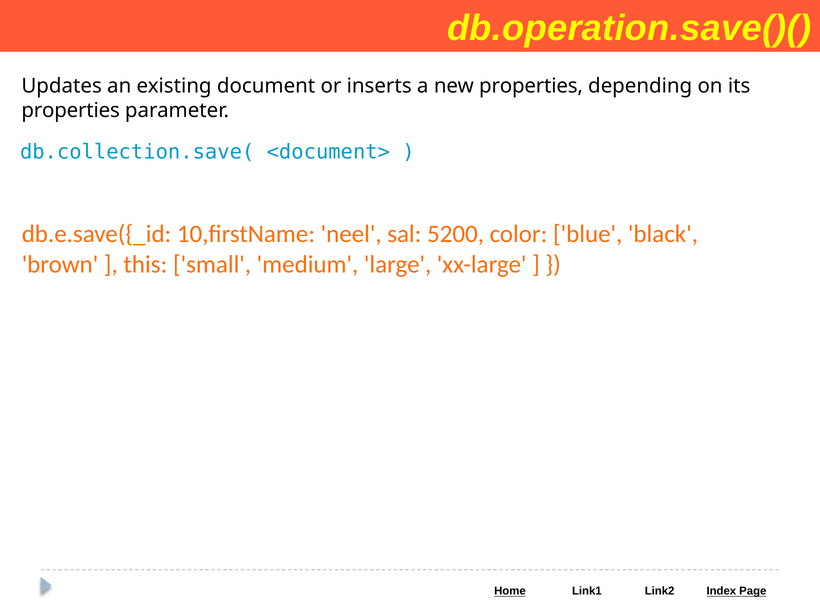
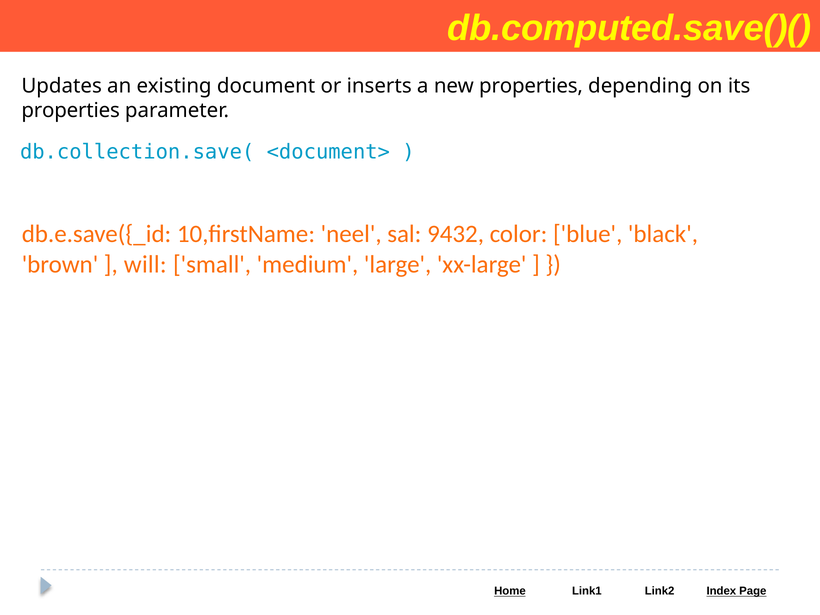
db.operation.save()(: db.operation.save()( -> db.computed.save()(
5200: 5200 -> 9432
this: this -> will
